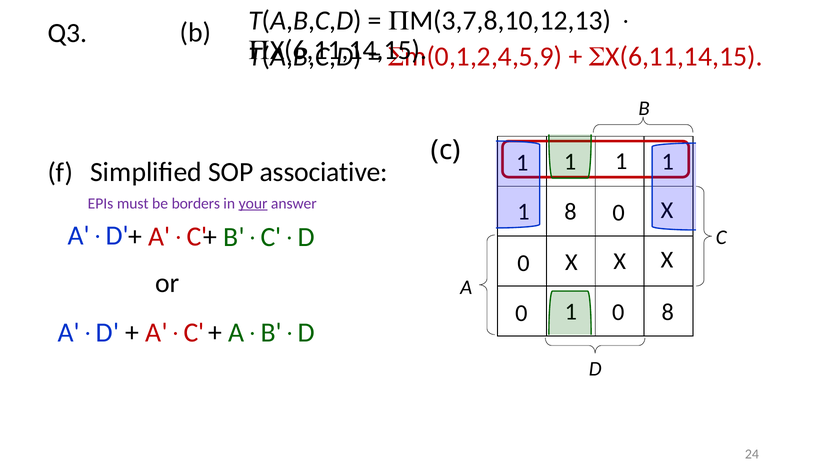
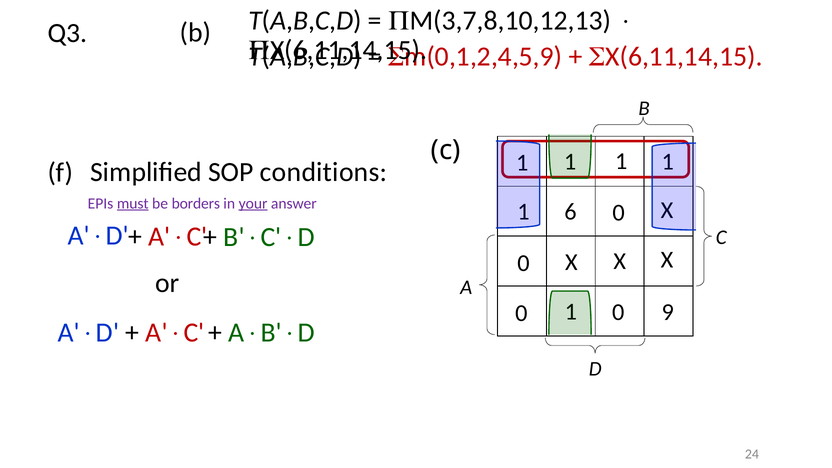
associative: associative -> conditions
must underline: none -> present
8 at (571, 212): 8 -> 6
8 at (668, 312): 8 -> 9
